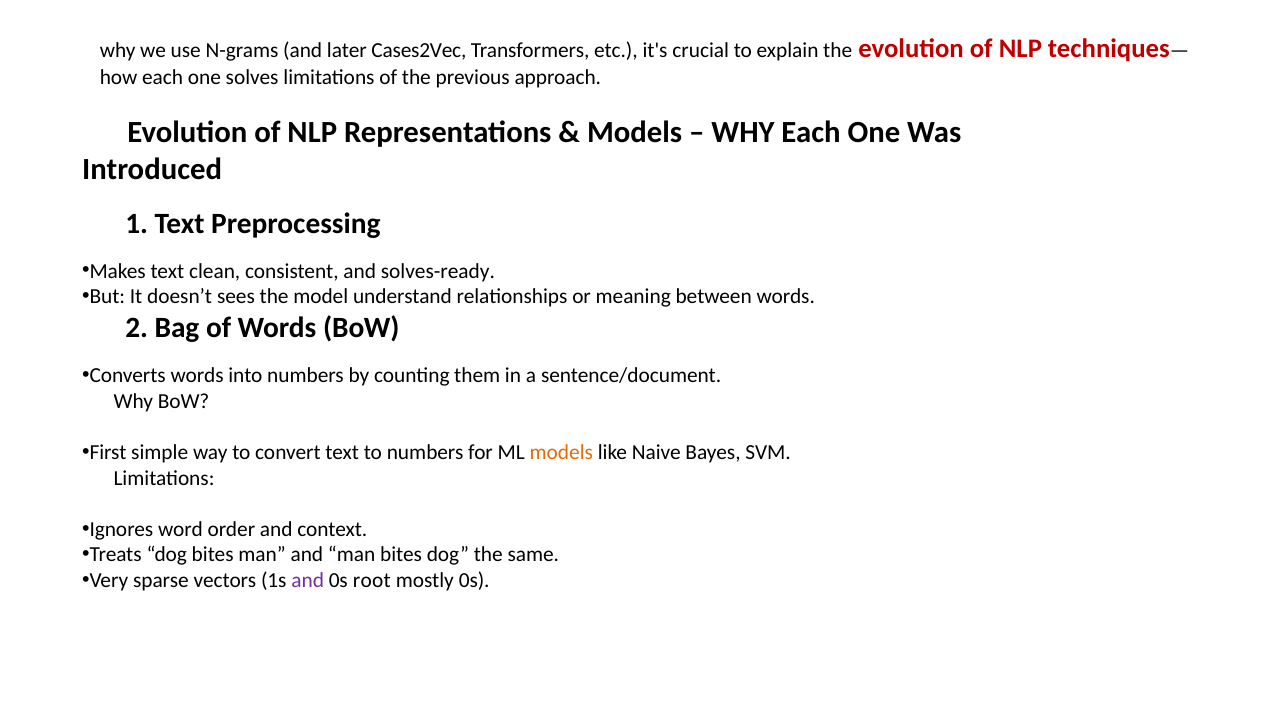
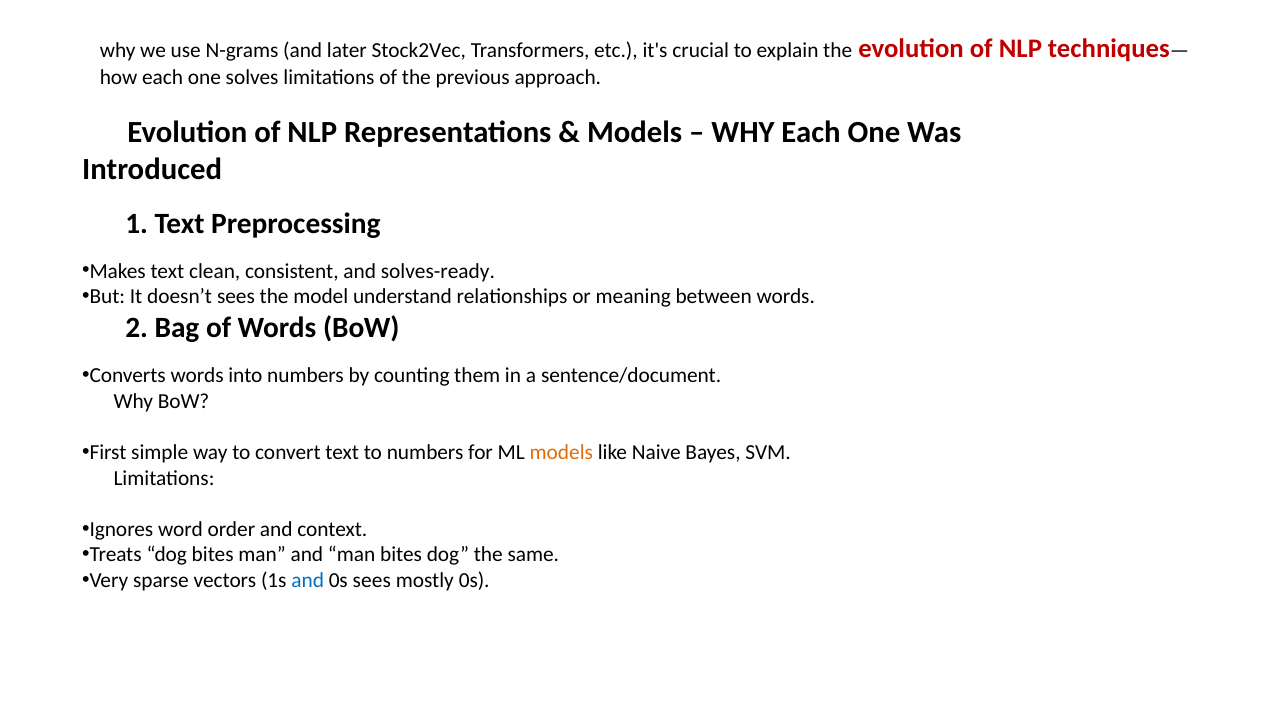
Cases2Vec: Cases2Vec -> Stock2Vec
and at (308, 580) colour: purple -> blue
0s root: root -> sees
